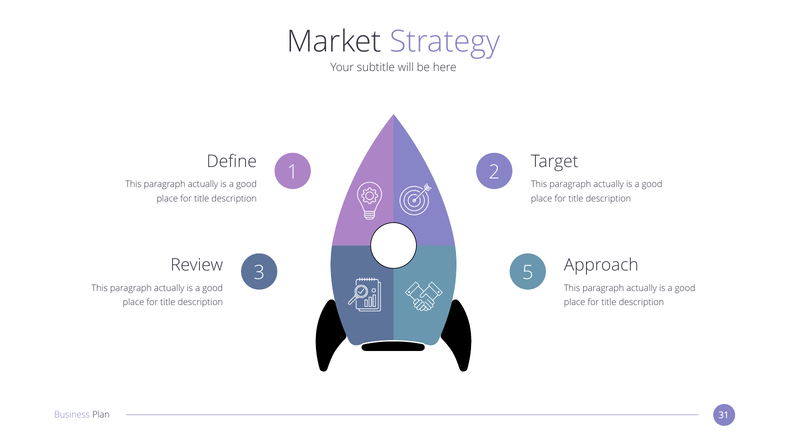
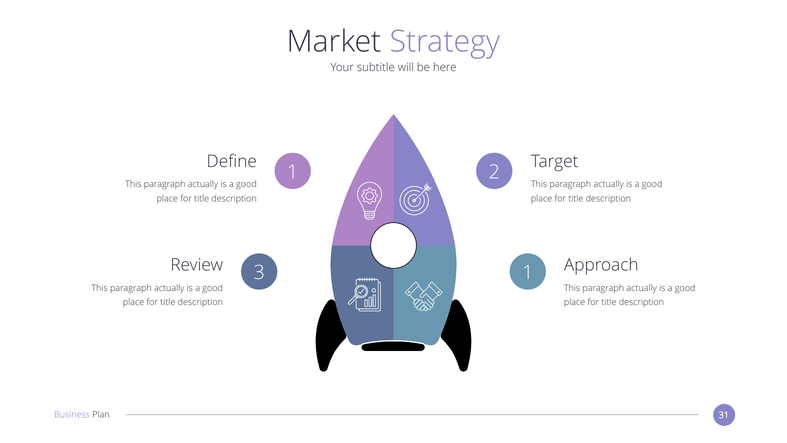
3 5: 5 -> 1
